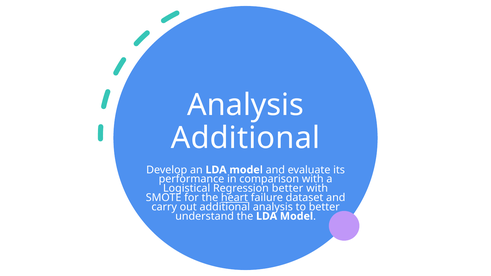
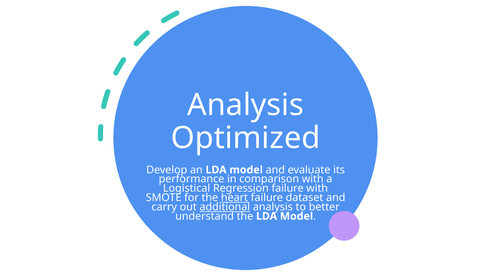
Additional at (245, 138): Additional -> Optimized
Regression better: better -> failure
additional at (225, 207) underline: none -> present
